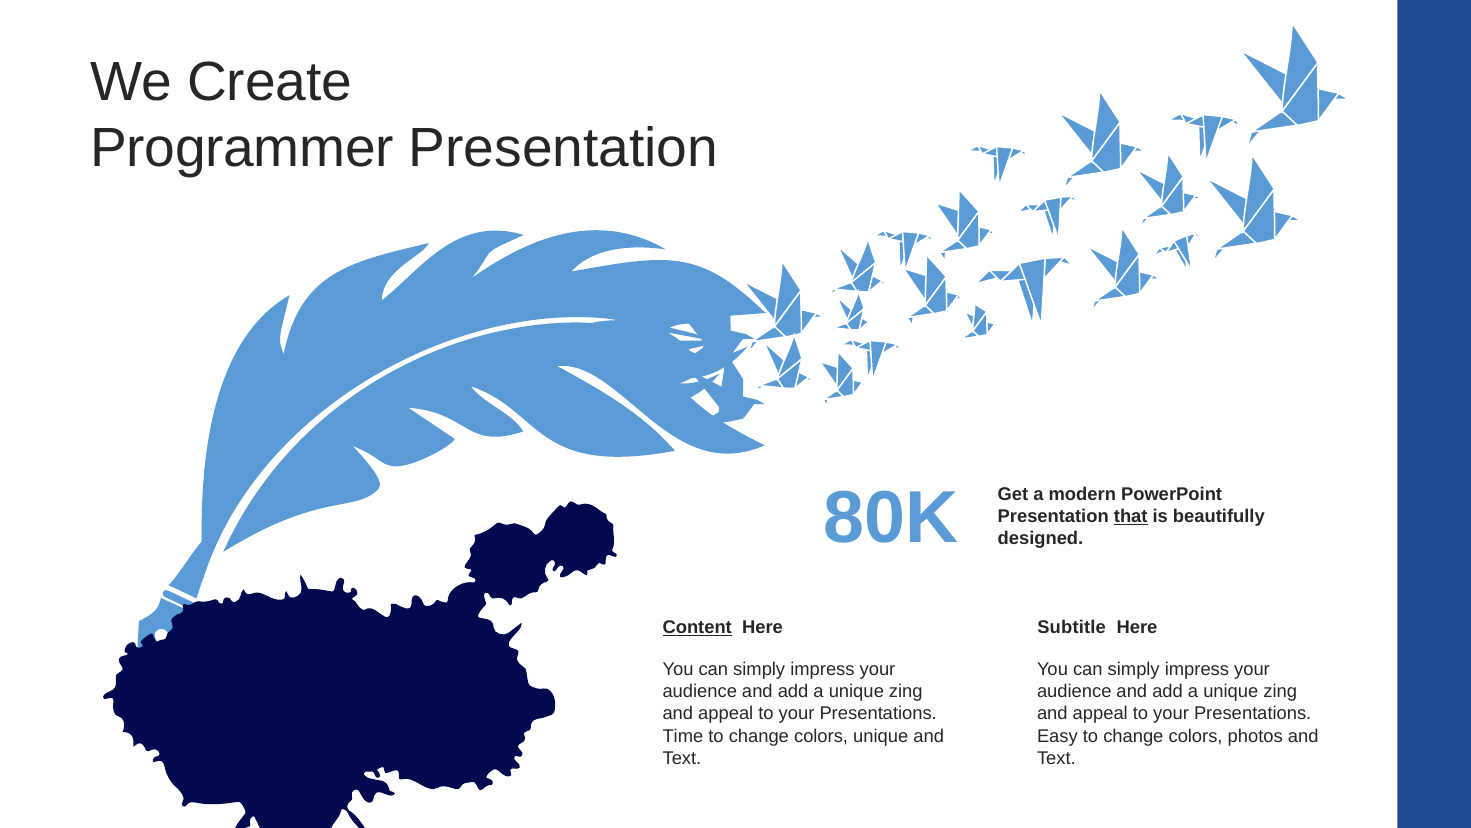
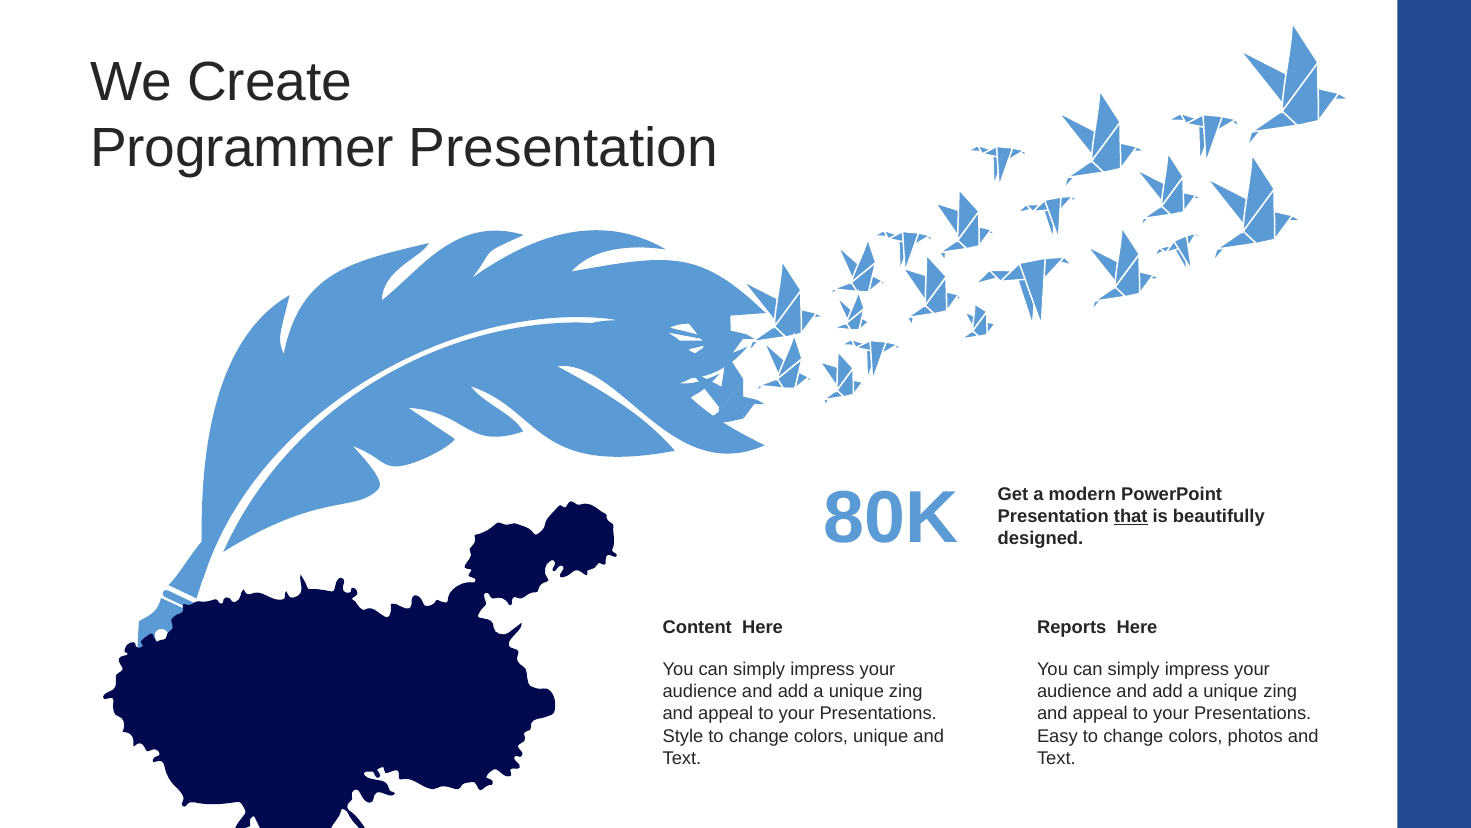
Content underline: present -> none
Subtitle: Subtitle -> Reports
Time: Time -> Style
